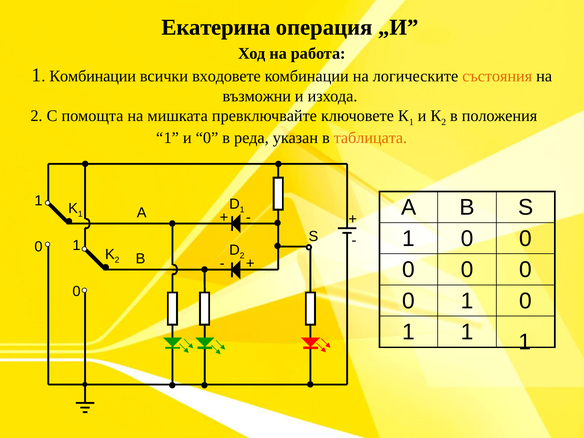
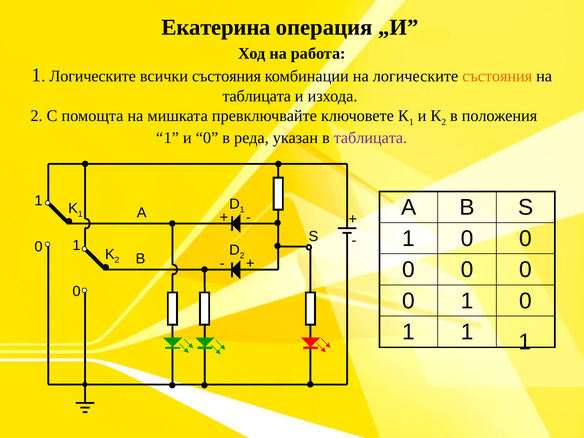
Комбинации at (93, 76): Комбинации -> Логическите
всички входовете: входовете -> състояния
възможни at (257, 96): възможни -> таблицата
таблицата at (370, 138) colour: orange -> purple
